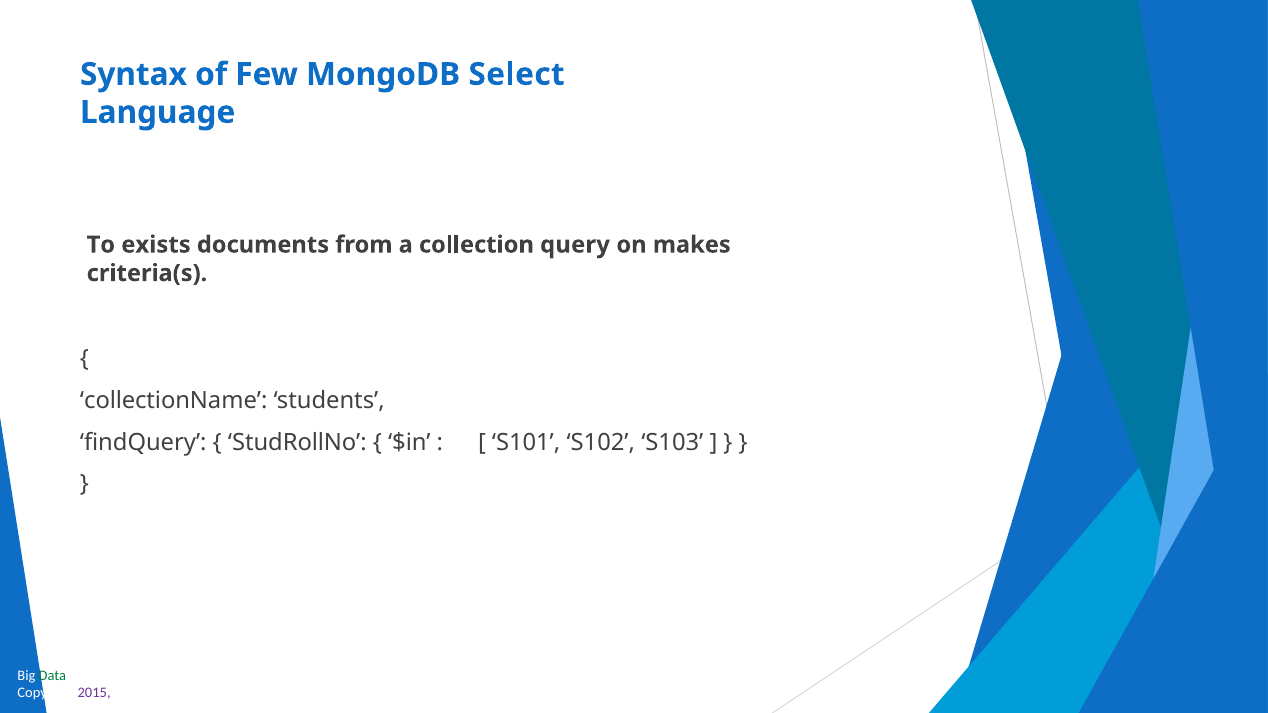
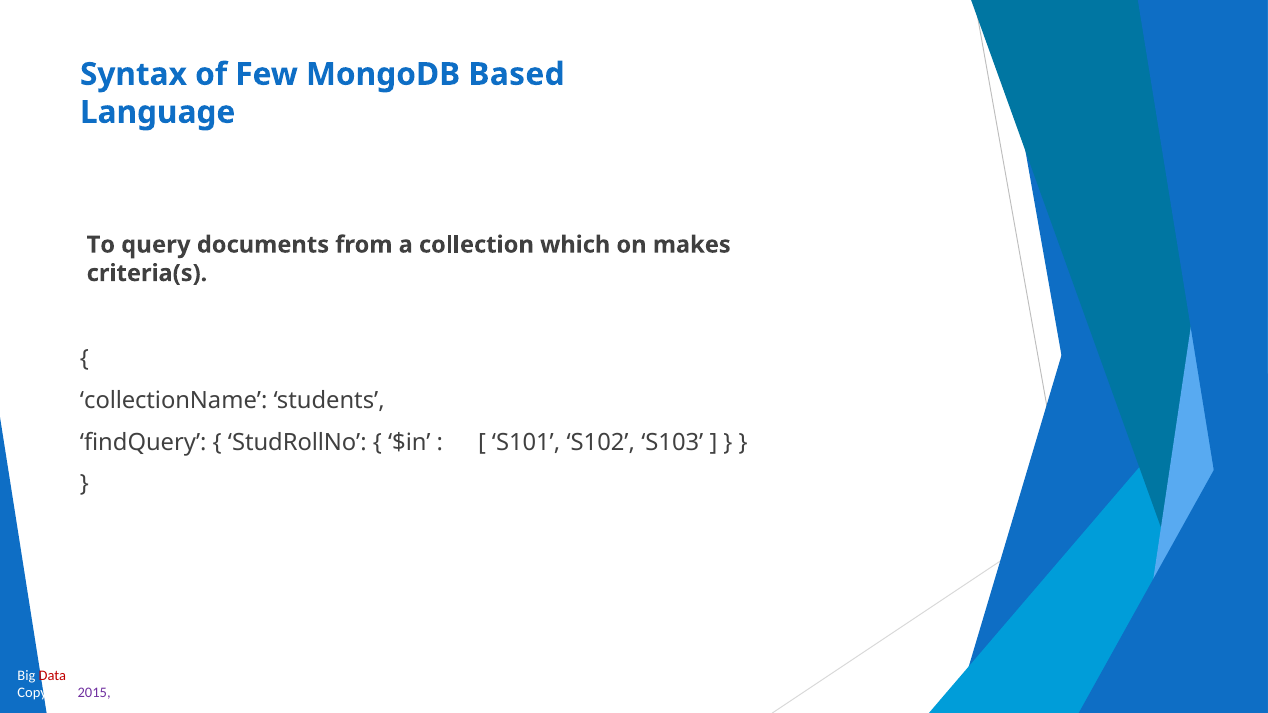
Select: Select -> Based
exists: exists -> query
query: query -> which
Data colour: green -> red
